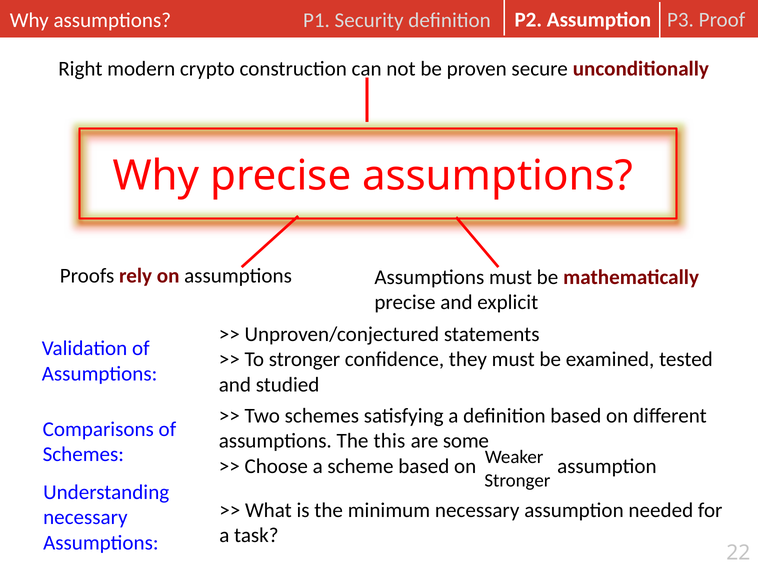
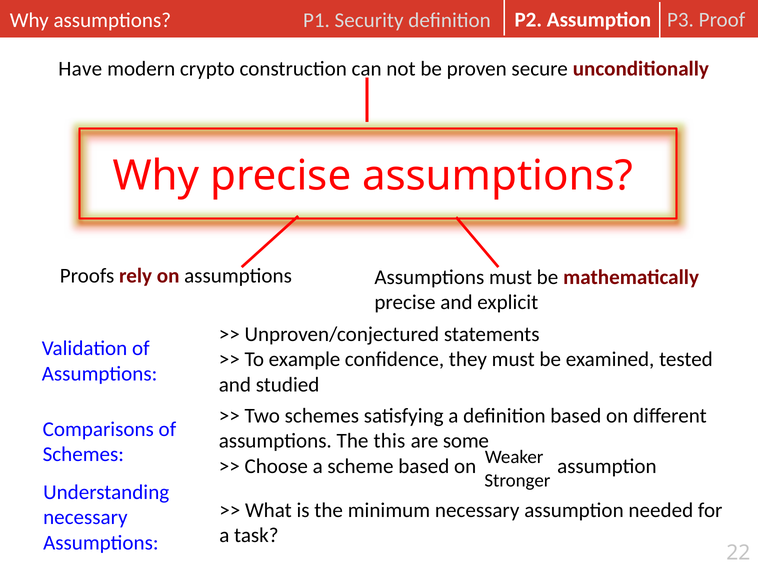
Right: Right -> Have
To stronger: stronger -> example
